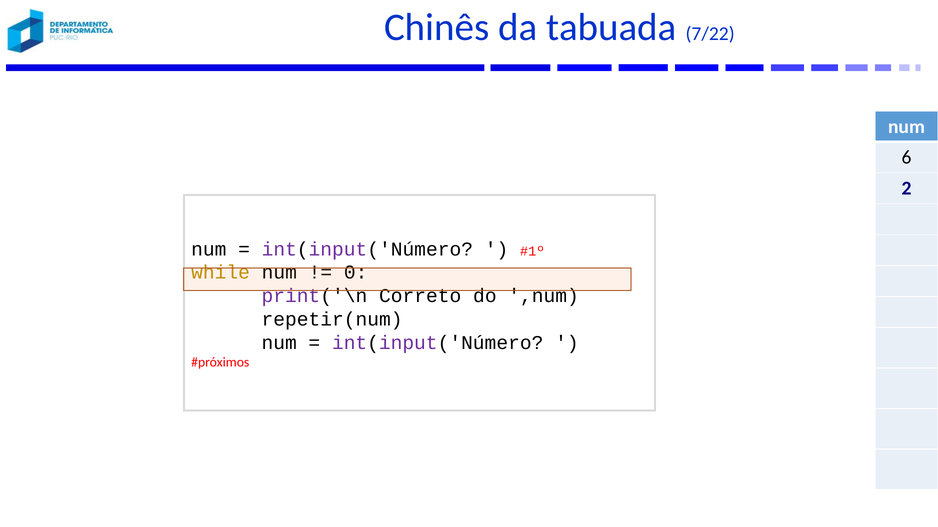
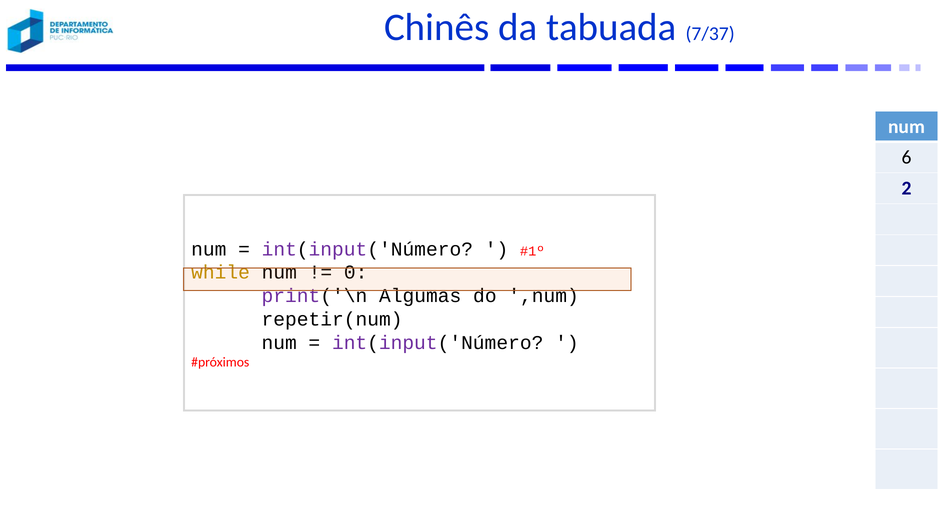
7/22: 7/22 -> 7/37
Correto: Correto -> Algumas
